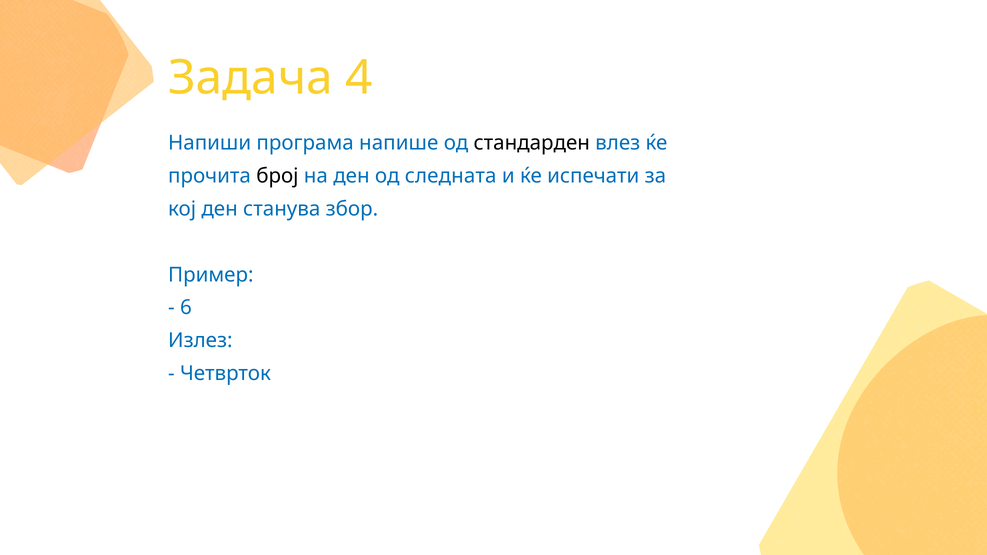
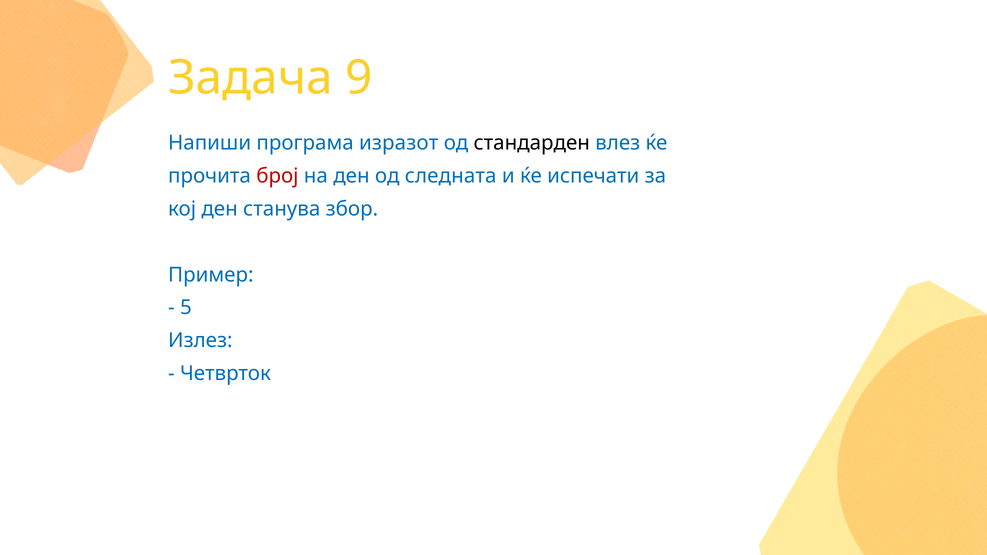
4: 4 -> 9
напише: напише -> изразот
број colour: black -> red
6: 6 -> 5
